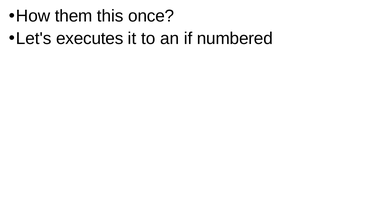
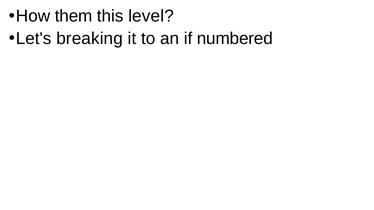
once: once -> level
executes: executes -> breaking
